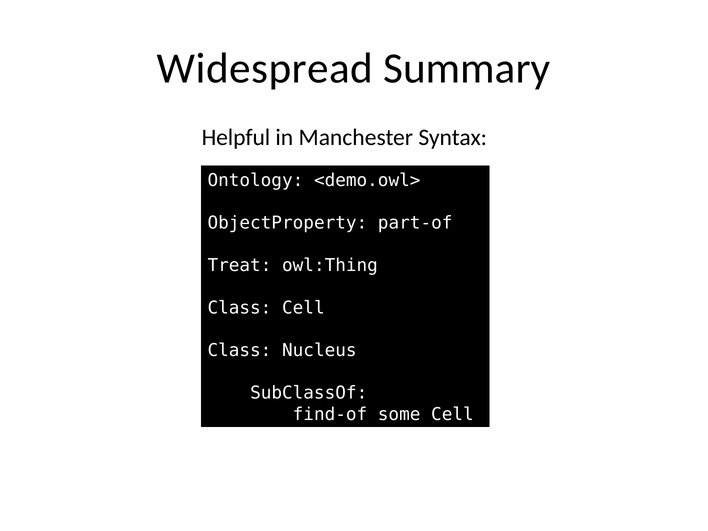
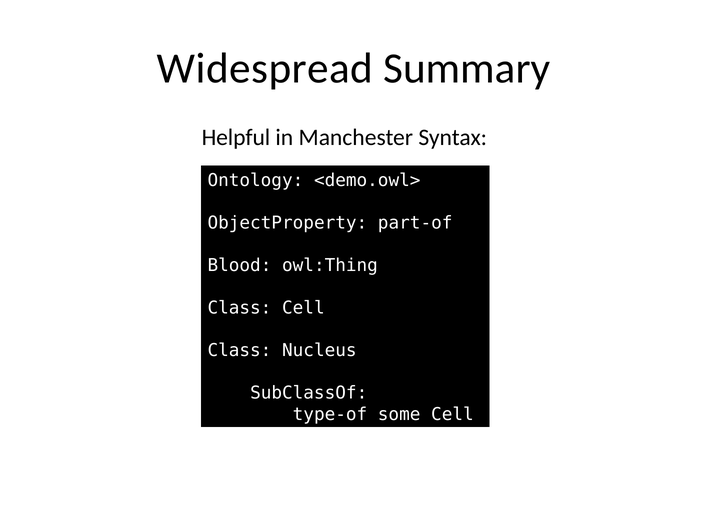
Treat: Treat -> Blood
find-of: find-of -> type-of
